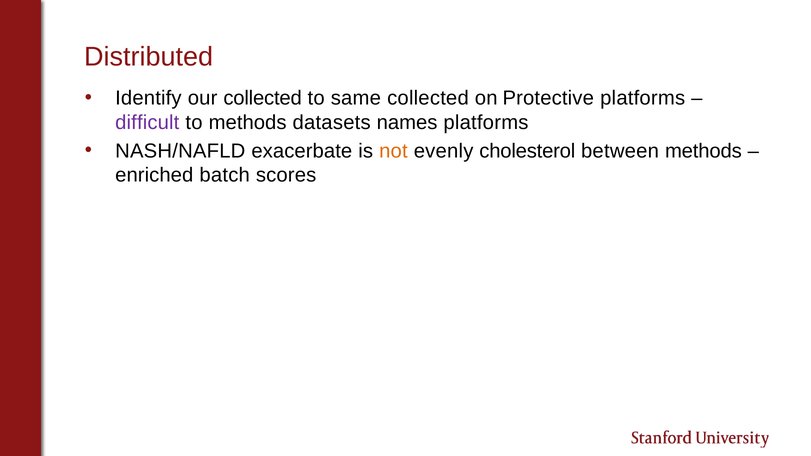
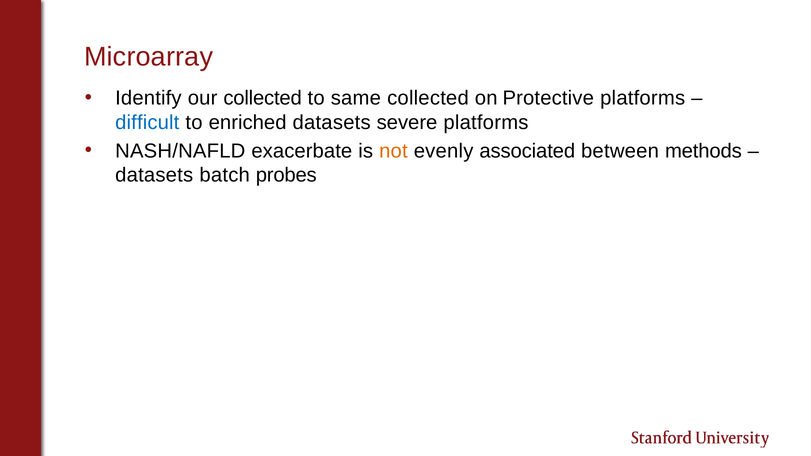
Distributed: Distributed -> Microarray
difficult colour: purple -> blue
to methods: methods -> enriched
names: names -> severe
cholesterol: cholesterol -> associated
enriched at (154, 175): enriched -> datasets
scores: scores -> probes
